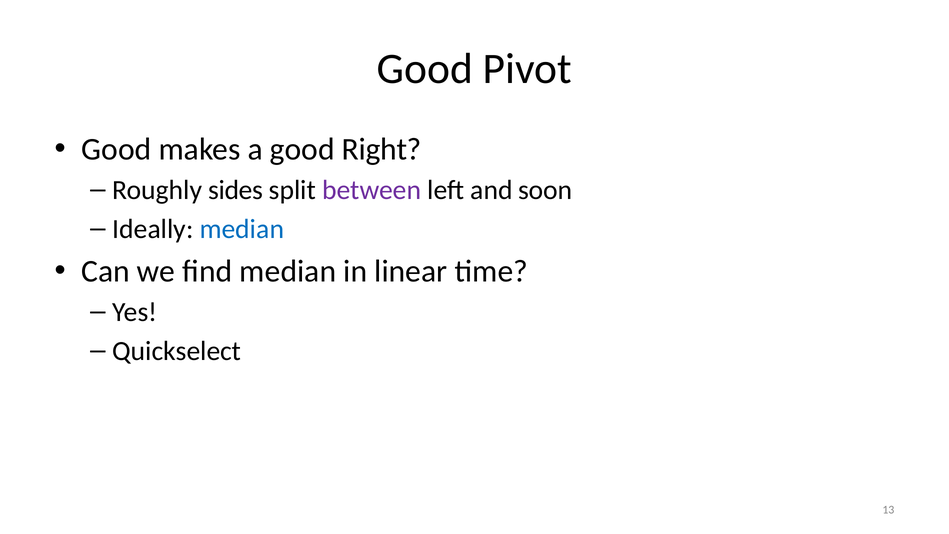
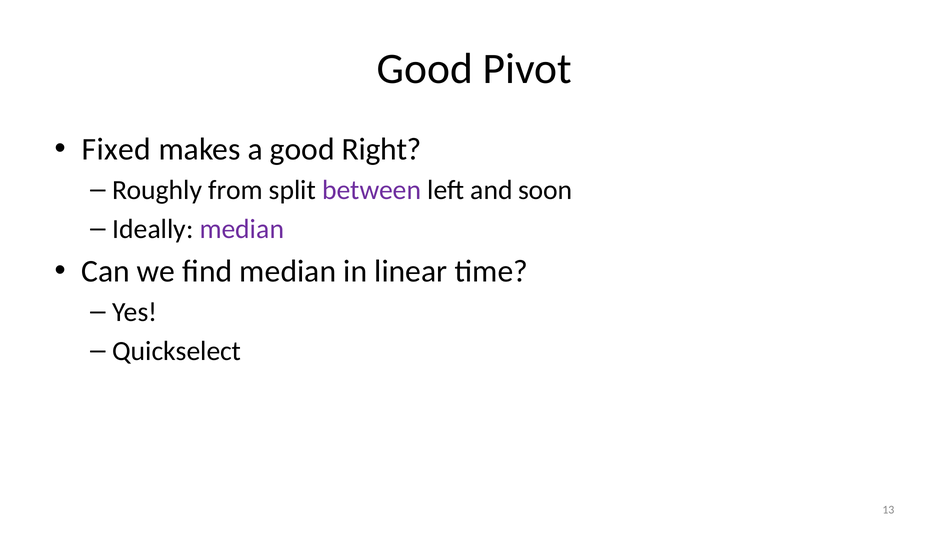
Good at (116, 149): Good -> Fixed
sides: sides -> from
median at (242, 229) colour: blue -> purple
